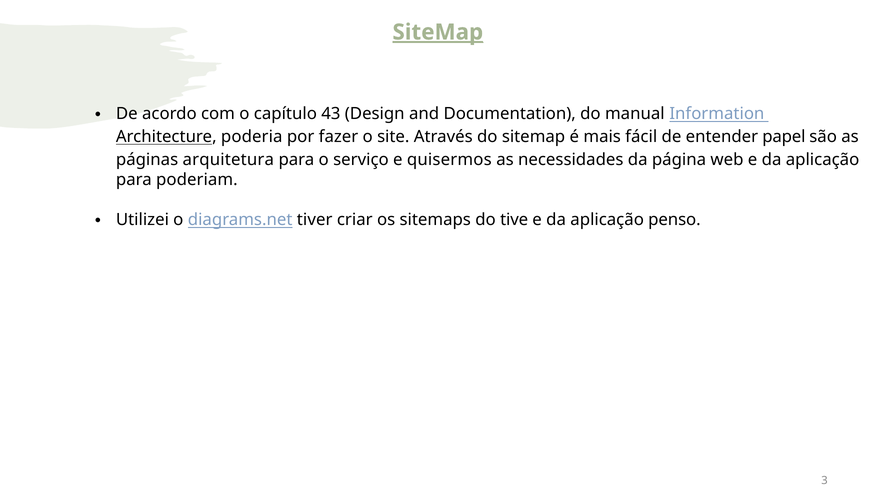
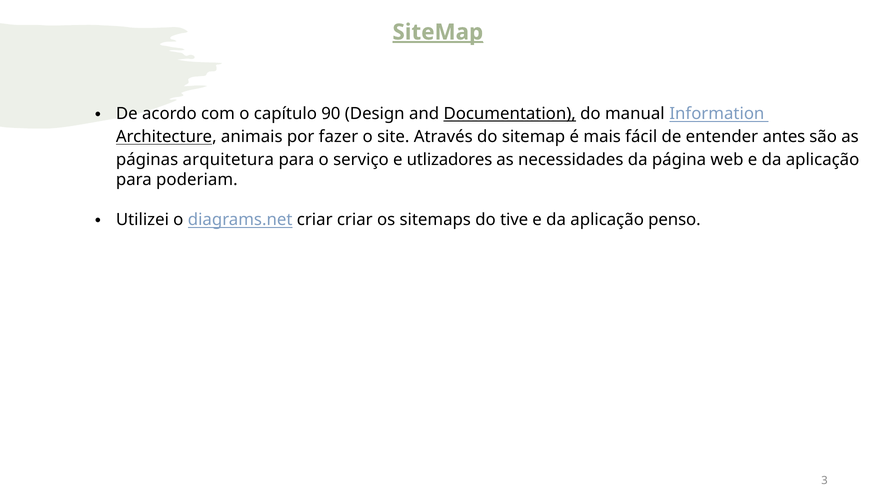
43: 43 -> 90
Documentation underline: none -> present
poderia: poderia -> animais
papel: papel -> antes
quisermos: quisermos -> utlizadores
diagrams.net tiver: tiver -> criar
